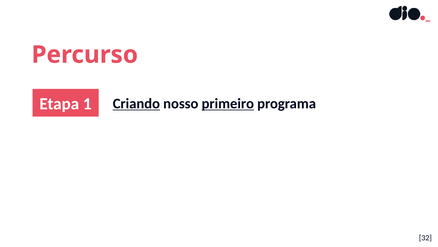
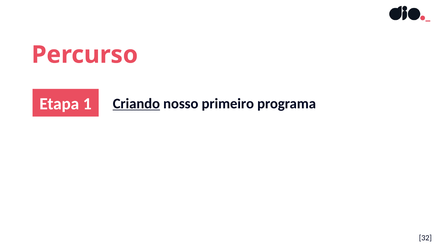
primeiro underline: present -> none
